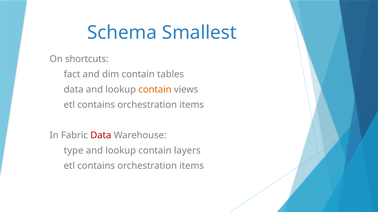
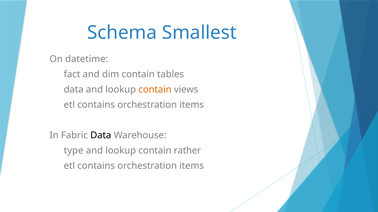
shortcuts: shortcuts -> datetime
Data at (101, 136) colour: red -> black
layers: layers -> rather
